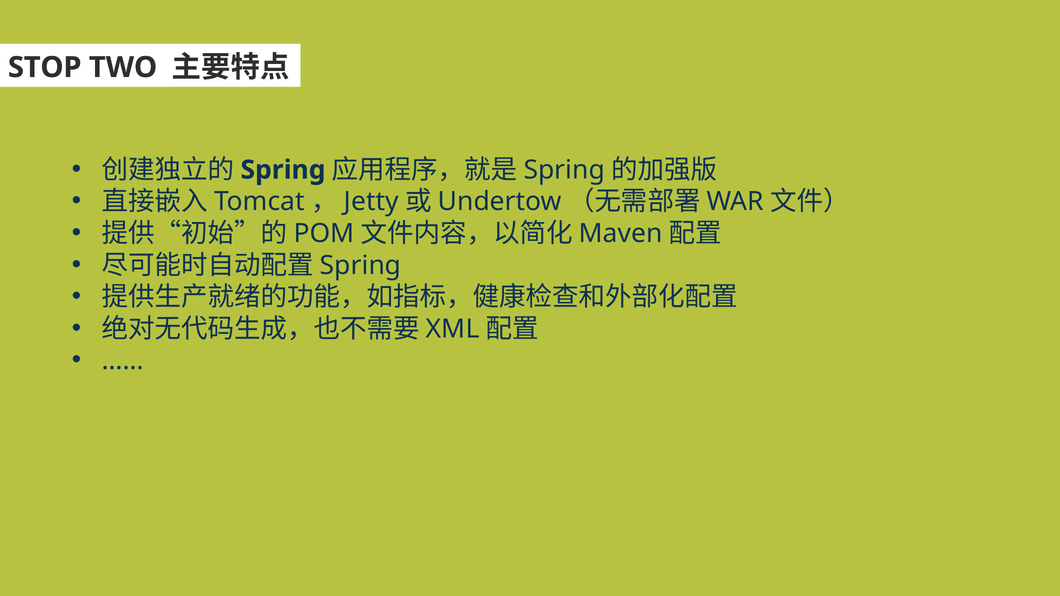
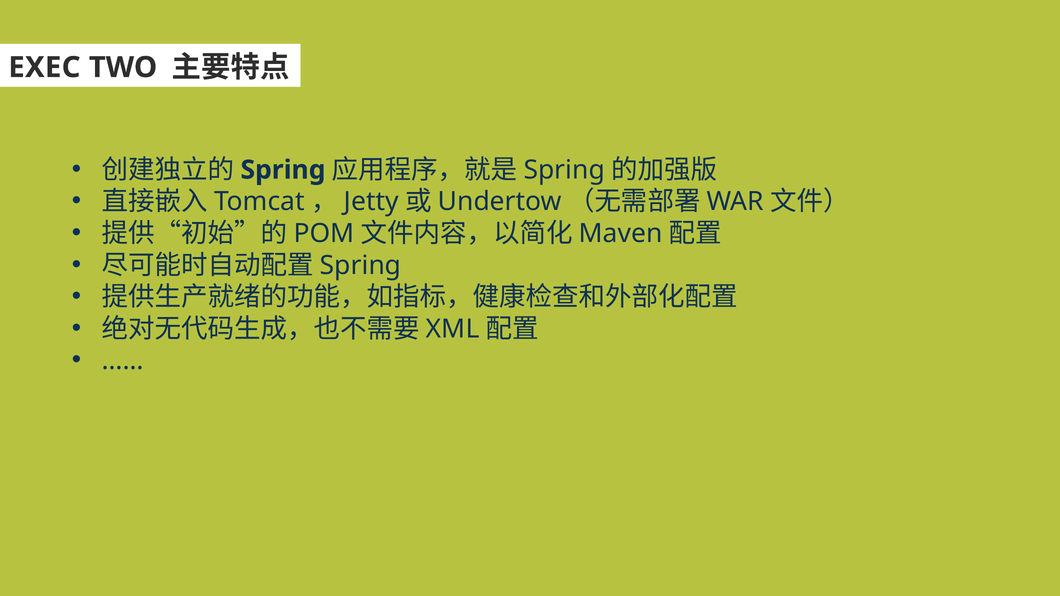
STOP: STOP -> EXEC
